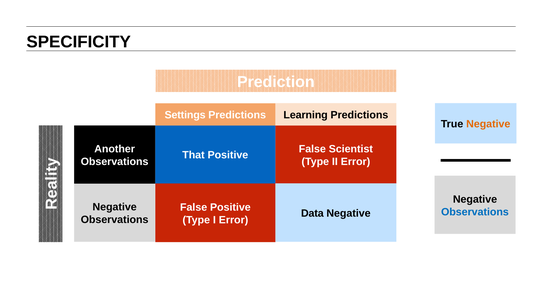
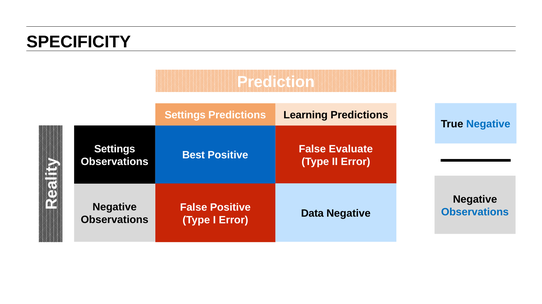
Negative at (488, 124) colour: orange -> blue
Another at (115, 149): Another -> Settings
Scientist: Scientist -> Evaluate
That: That -> Best
